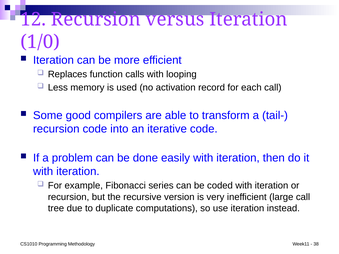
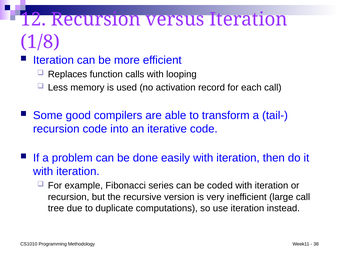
1/0: 1/0 -> 1/8
